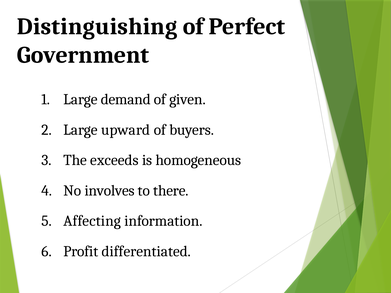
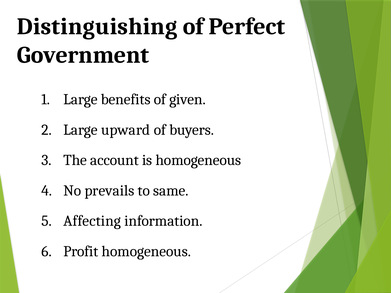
demand: demand -> benefits
exceeds: exceeds -> account
involves: involves -> prevails
there: there -> same
Profit differentiated: differentiated -> homogeneous
